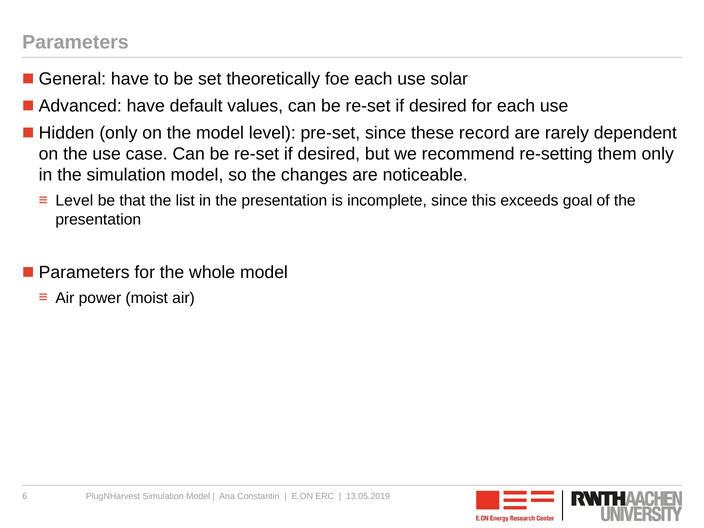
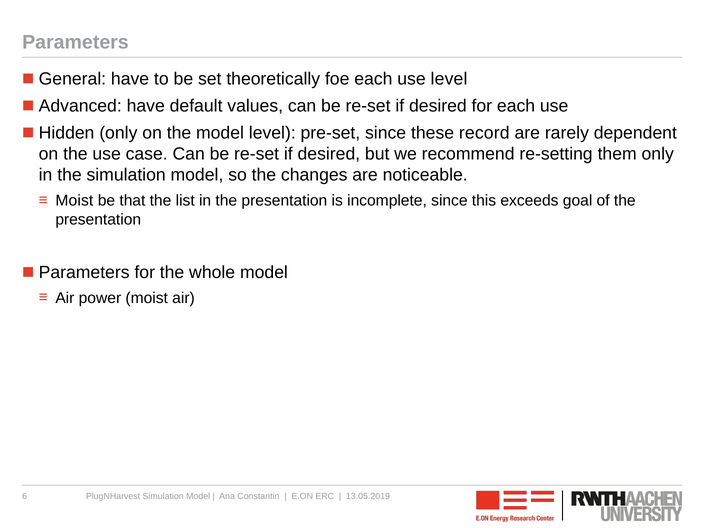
use solar: solar -> level
Level at (74, 201): Level -> Moist
